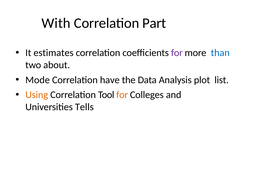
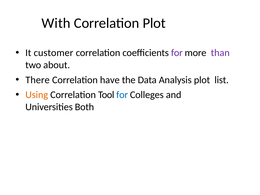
Correlation Part: Part -> Plot
estimates: estimates -> customer
than colour: blue -> purple
Mode: Mode -> There
for at (122, 95) colour: orange -> blue
Tells: Tells -> Both
